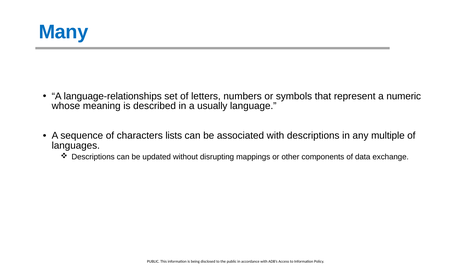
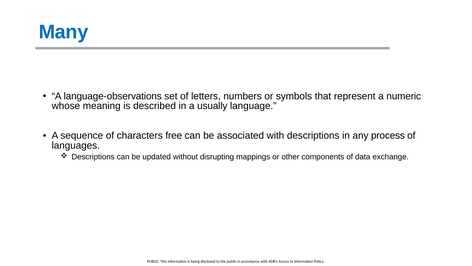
language-relationships: language-relationships -> language-observations
lists: lists -> free
multiple: multiple -> process
